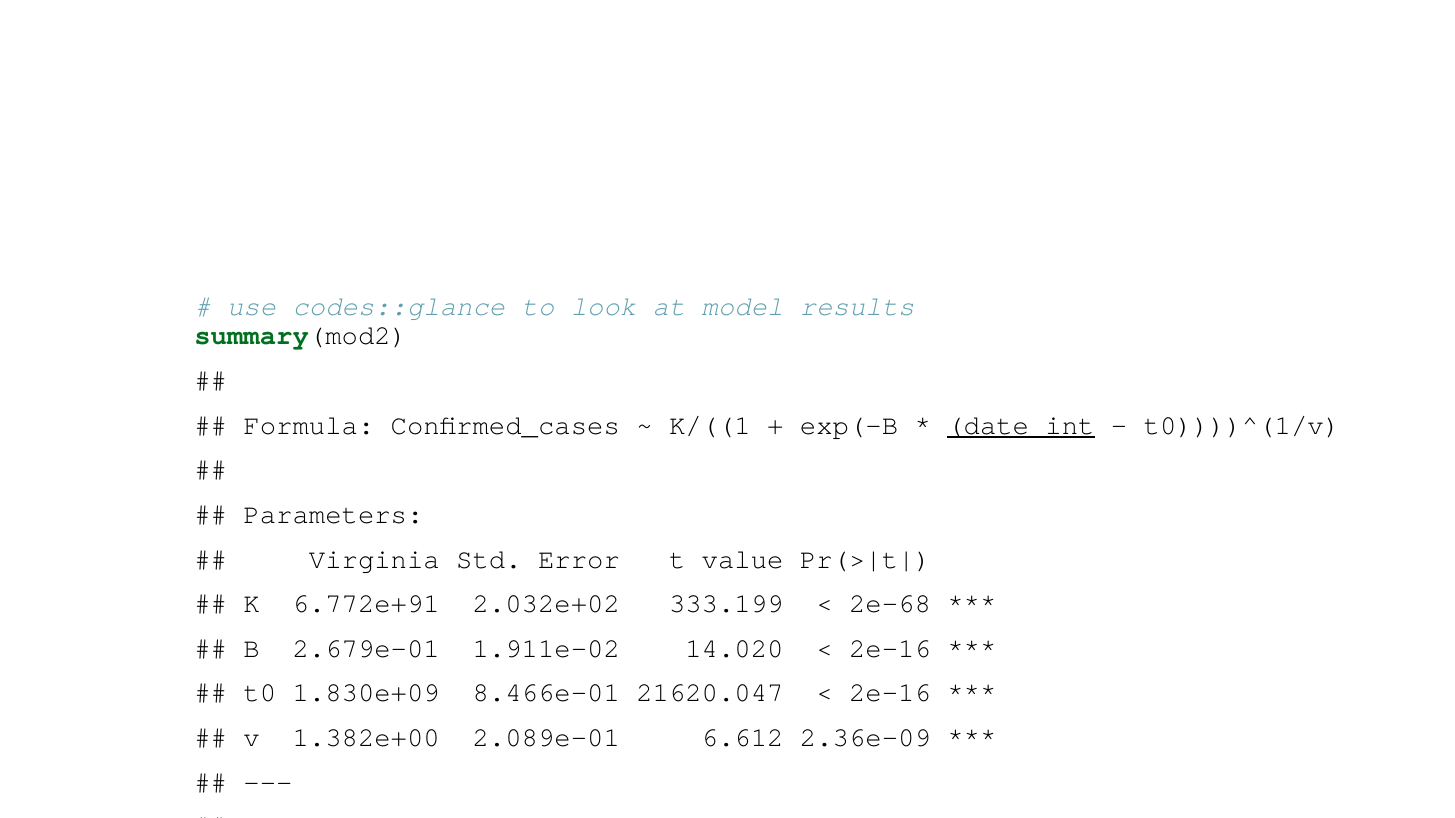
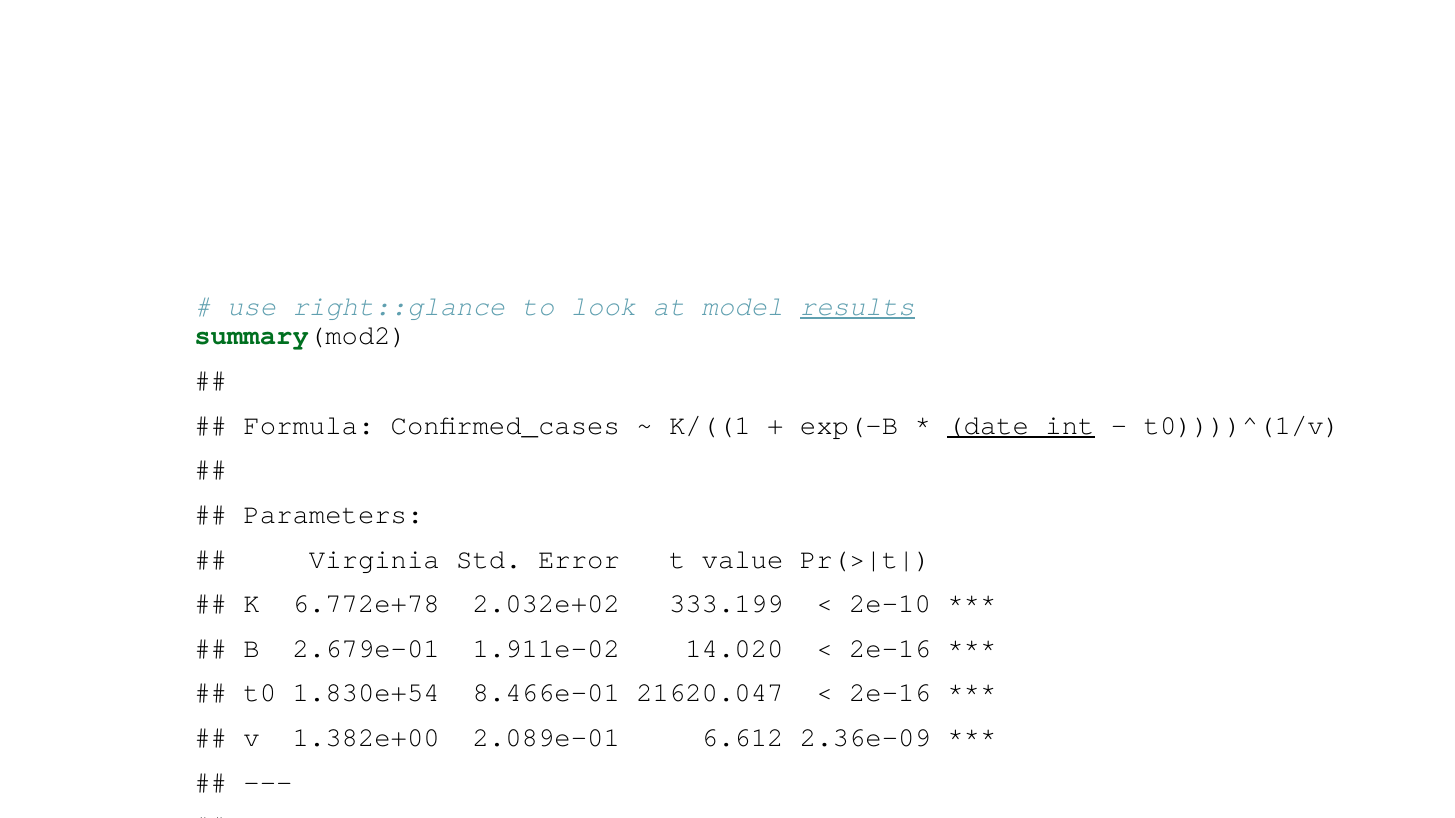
codes::glance: codes::glance -> right::glance
results underline: none -> present
6.772e+91: 6.772e+91 -> 6.772e+78
2e-68: 2e-68 -> 2e-10
1.830e+09: 1.830e+09 -> 1.830e+54
